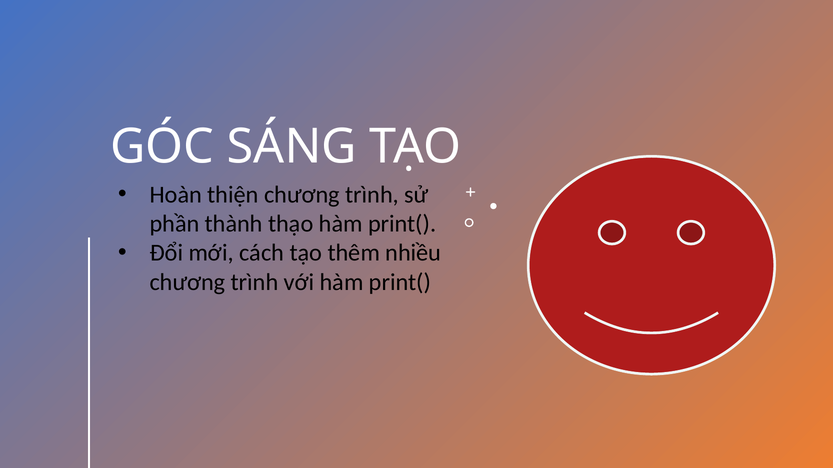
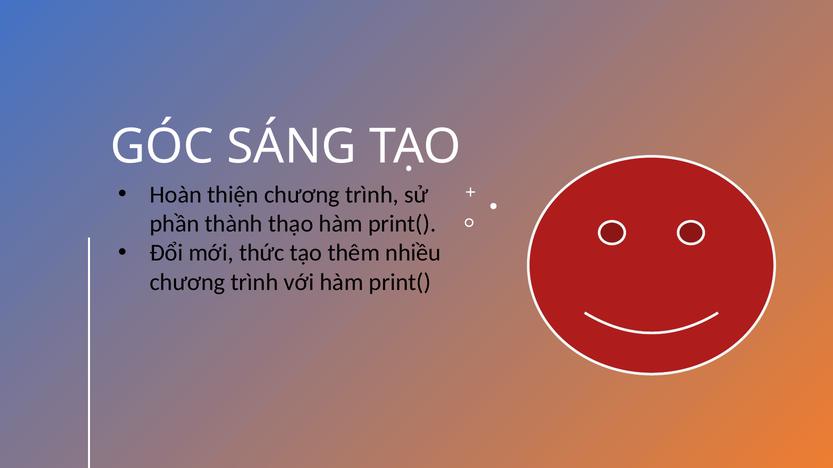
cách: cách -> thức
